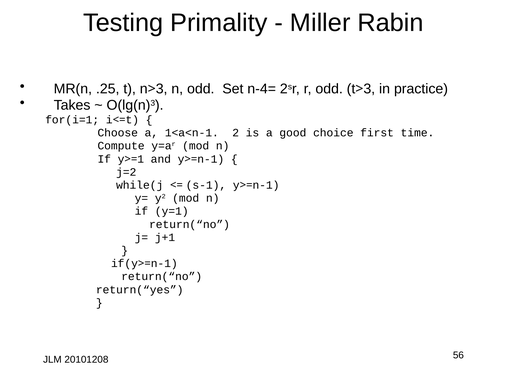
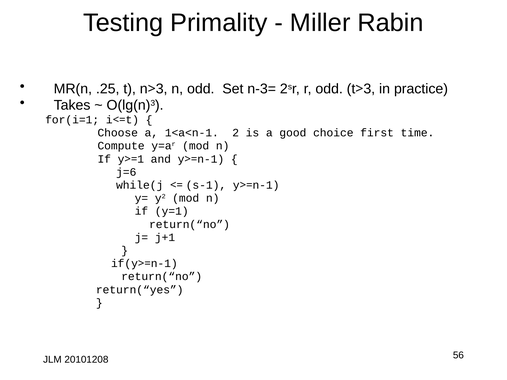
n-4=: n-4= -> n-3=
j=2: j=2 -> j=6
